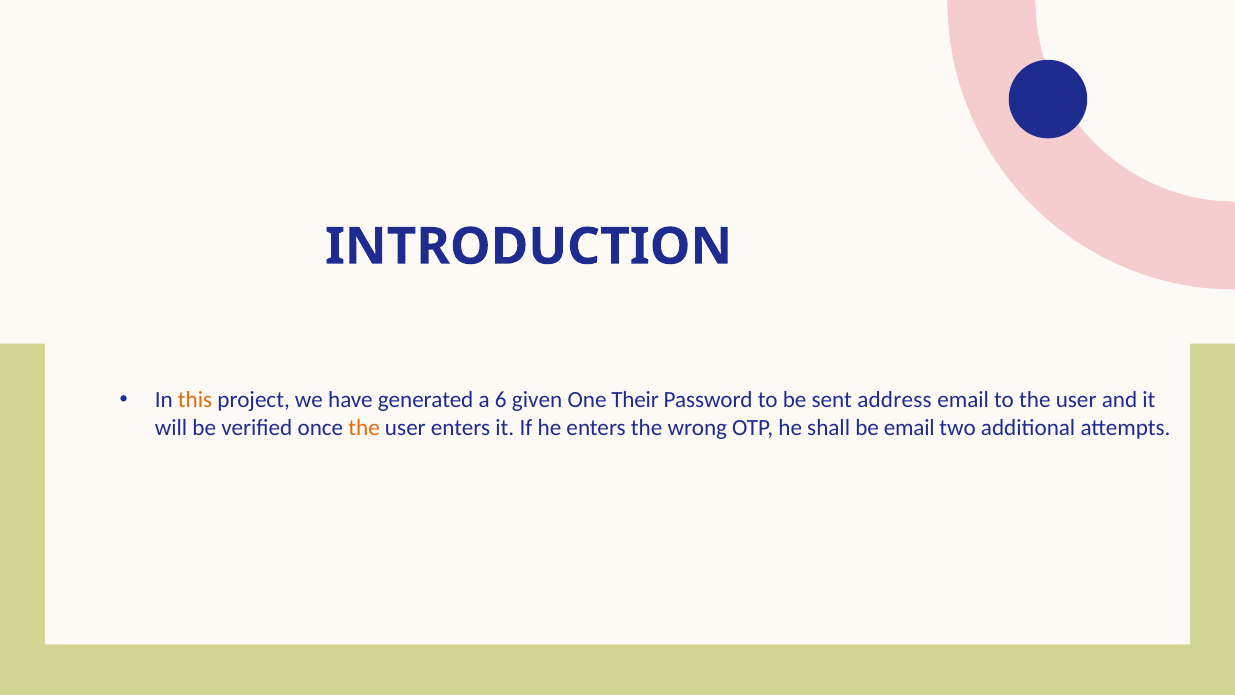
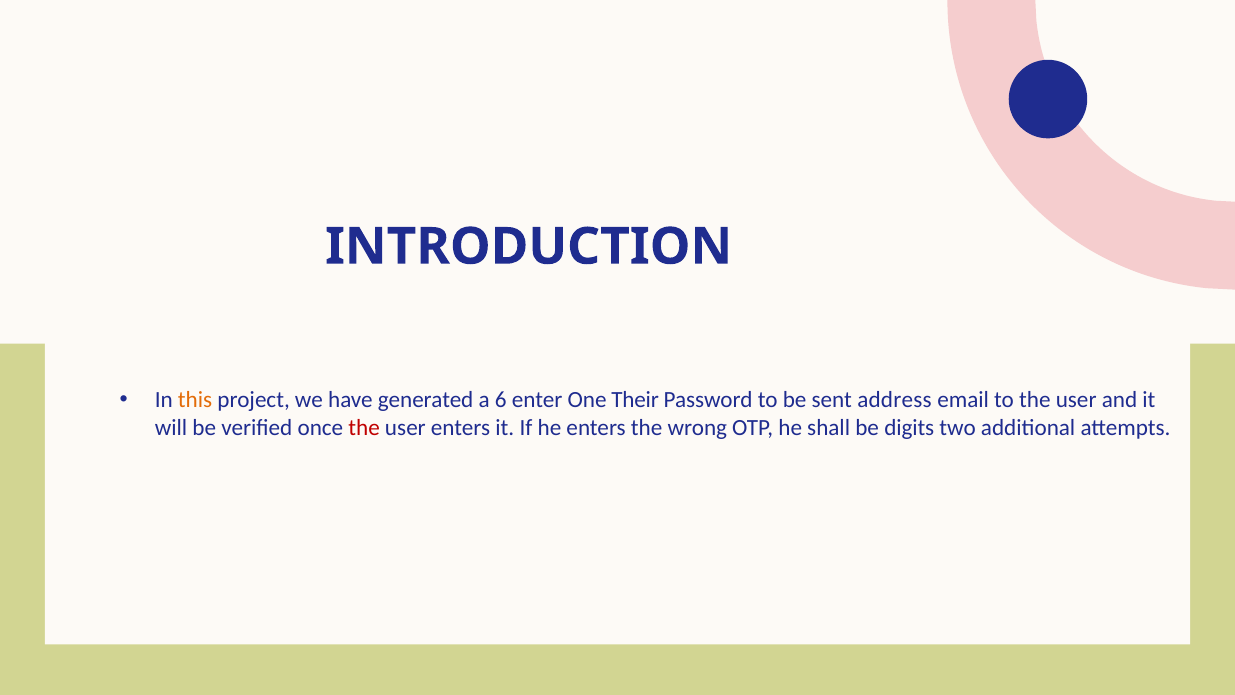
given: given -> enter
the at (364, 428) colour: orange -> red
be email: email -> digits
